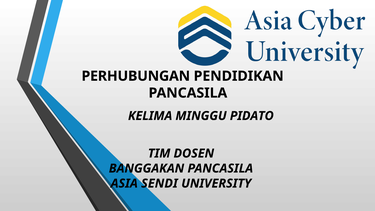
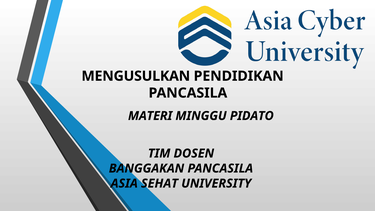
PERHUBUNGAN: PERHUBUNGAN -> MENGUSULKAN
KELIMA: KELIMA -> MATERI
SENDI: SENDI -> SEHAT
